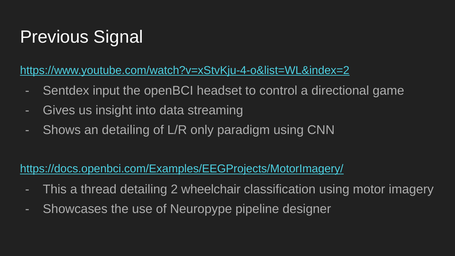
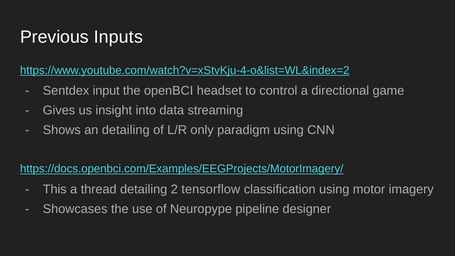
Signal: Signal -> Inputs
wheelchair: wheelchair -> tensorflow
